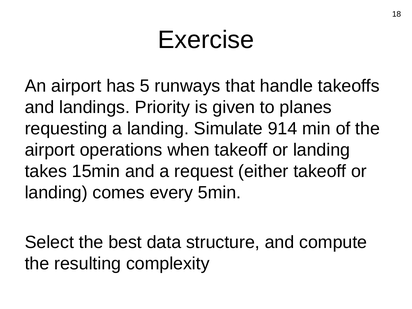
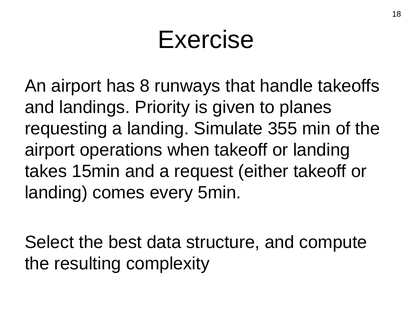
5: 5 -> 8
914: 914 -> 355
